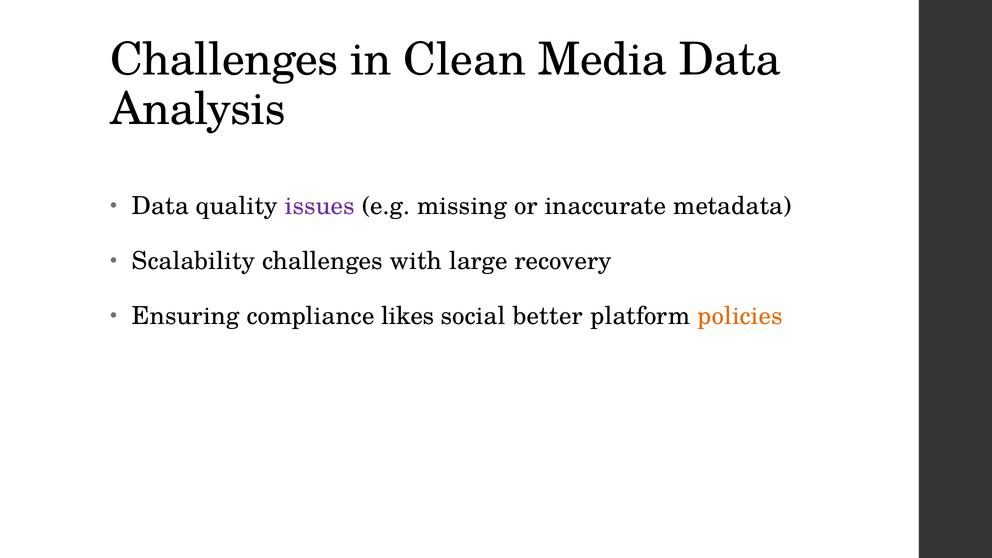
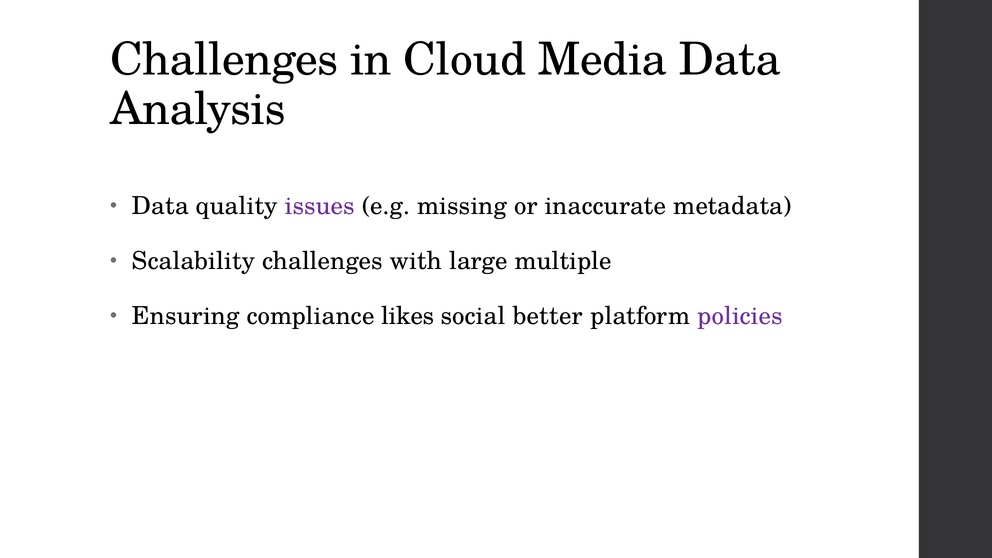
Clean: Clean -> Cloud
recovery: recovery -> multiple
policies colour: orange -> purple
